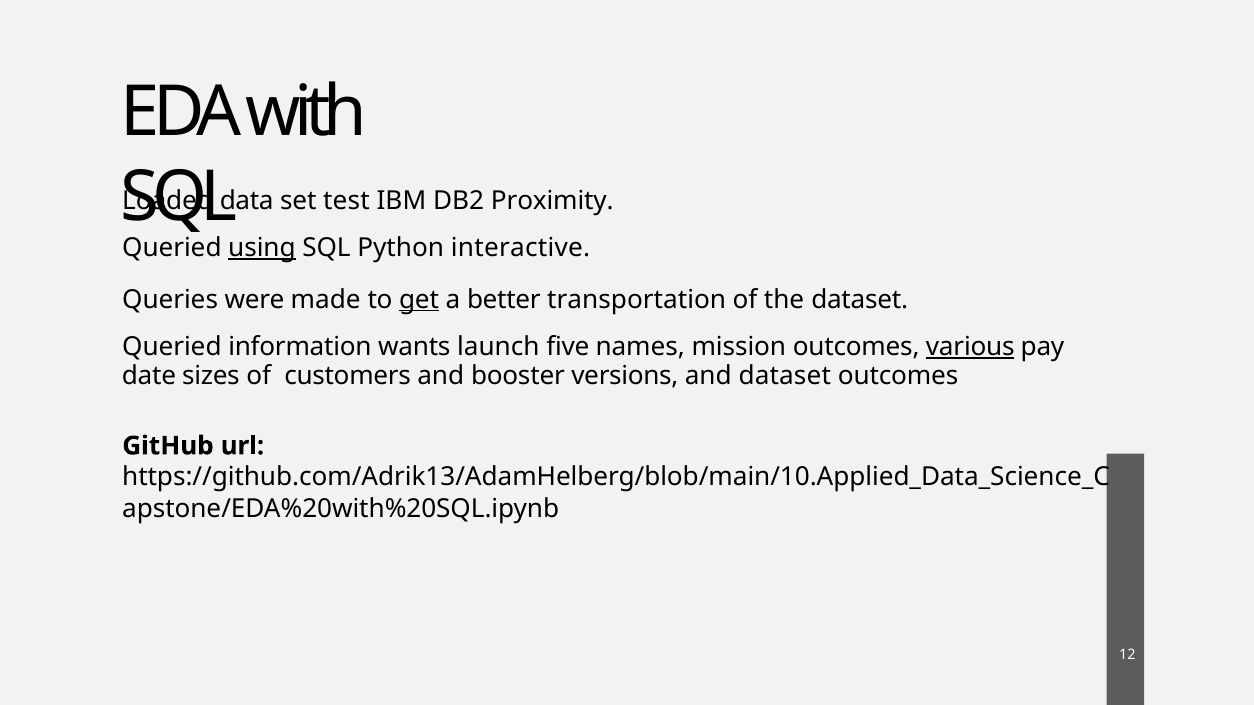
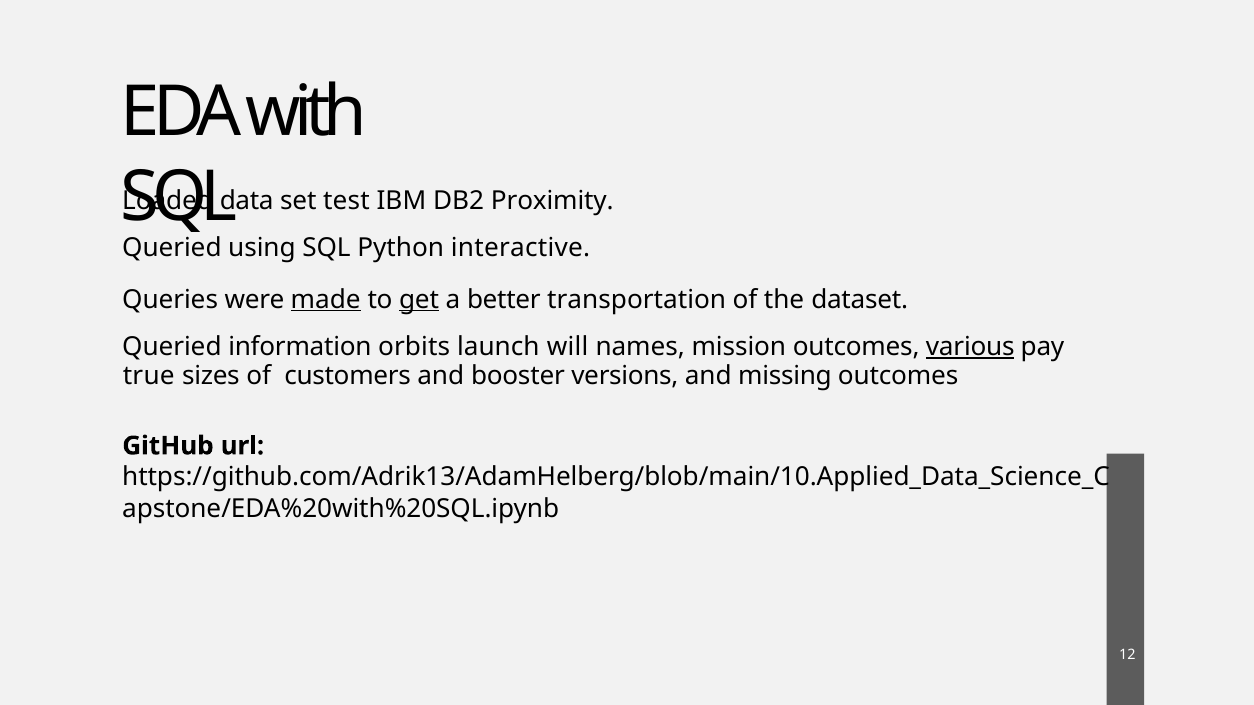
using underline: present -> none
made underline: none -> present
wants: wants -> orbits
five: five -> will
date: date -> true
and dataset: dataset -> missing
